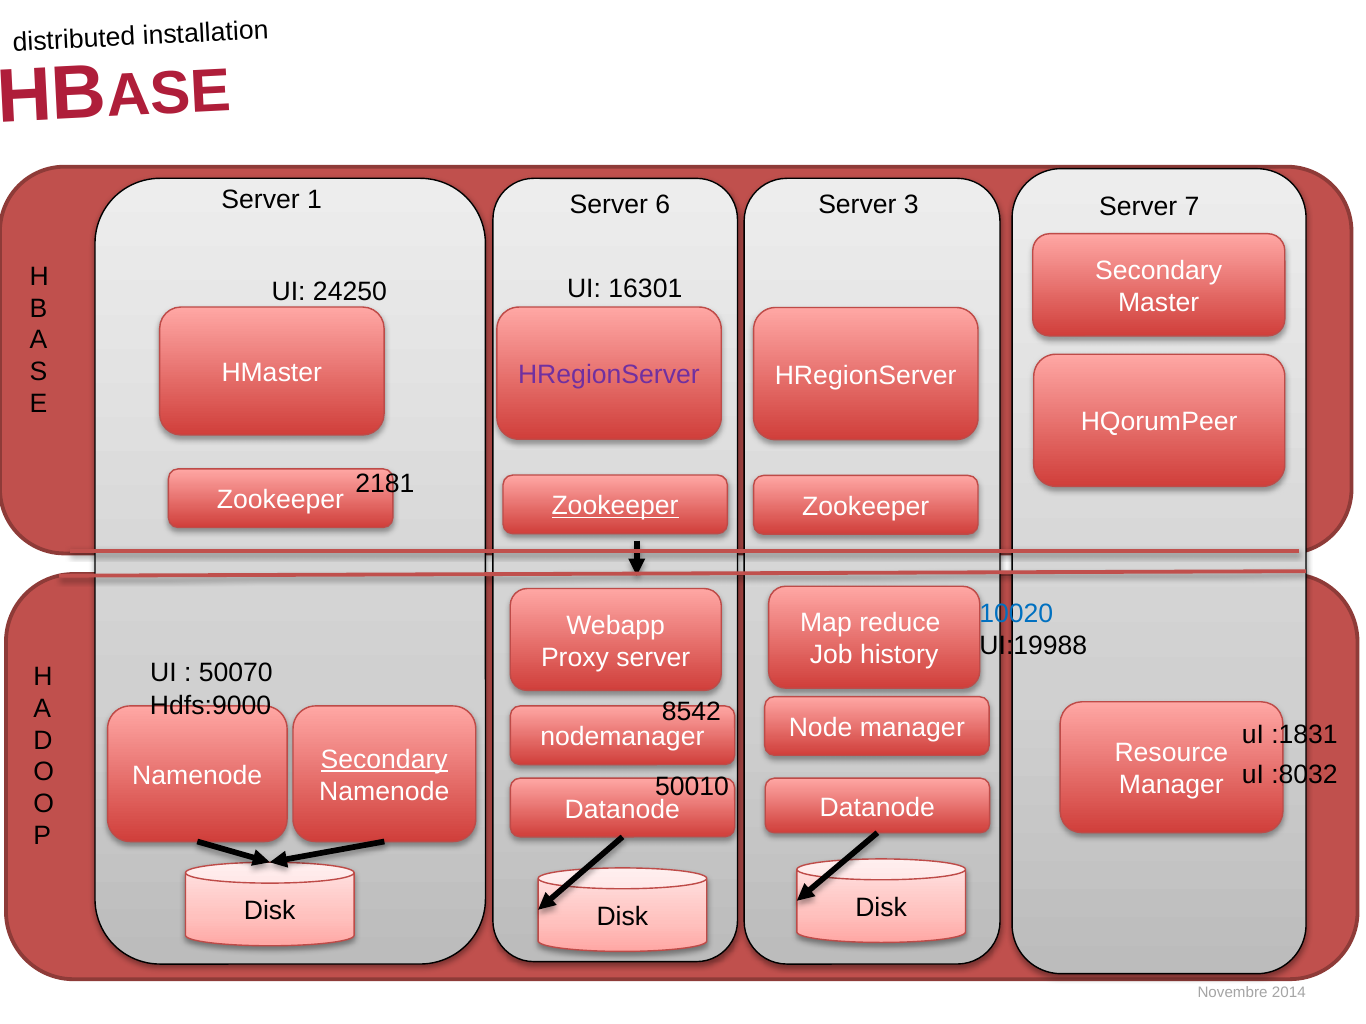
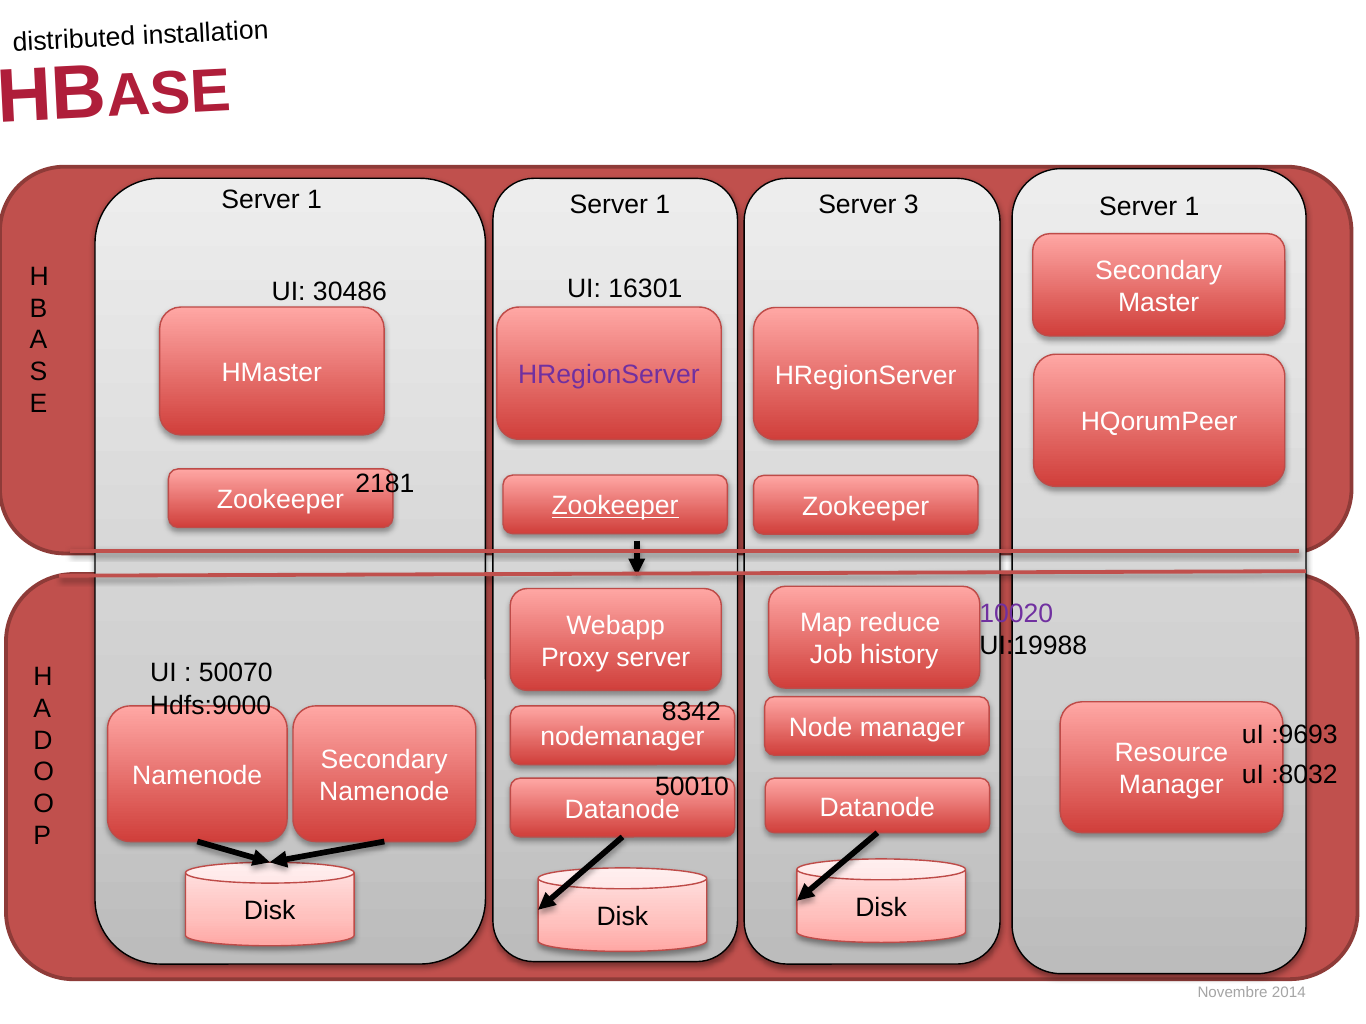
1 Server 6: 6 -> 1
3 Server 7: 7 -> 1
24250: 24250 -> 30486
10020 colour: blue -> purple
8542: 8542 -> 8342
:1831: :1831 -> :9693
Secondary at (384, 760) underline: present -> none
